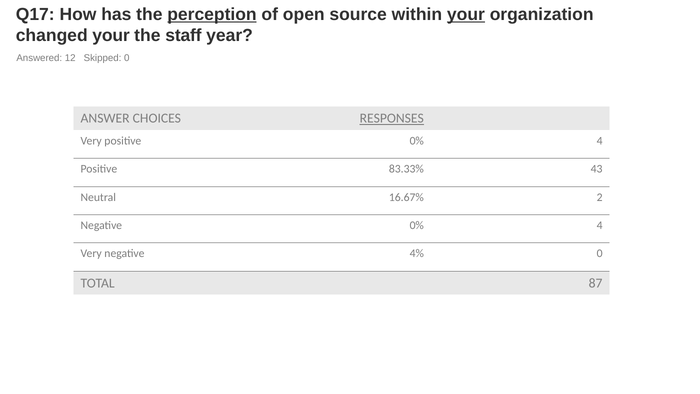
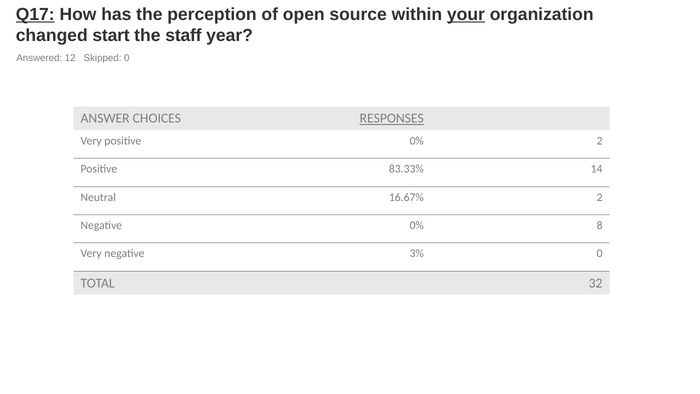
Q17 underline: none -> present
perception underline: present -> none
changed your: your -> start
positive 0% 4: 4 -> 2
43: 43 -> 14
Negative 0% 4: 4 -> 8
4%: 4% -> 3%
87: 87 -> 32
